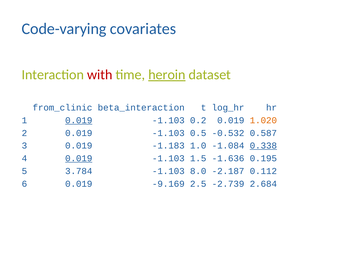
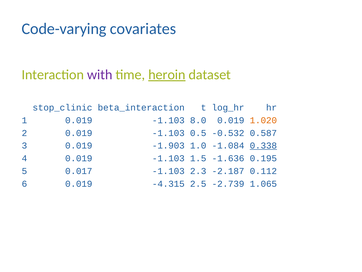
with colour: red -> purple
from_clinic: from_clinic -> stop_clinic
0.019 at (79, 120) underline: present -> none
0.2: 0.2 -> 8.0
-1.183: -1.183 -> -1.903
0.019 at (79, 158) underline: present -> none
3.784: 3.784 -> 0.017
8.0: 8.0 -> 2.3
-9.169: -9.169 -> -4.315
2.684: 2.684 -> 1.065
